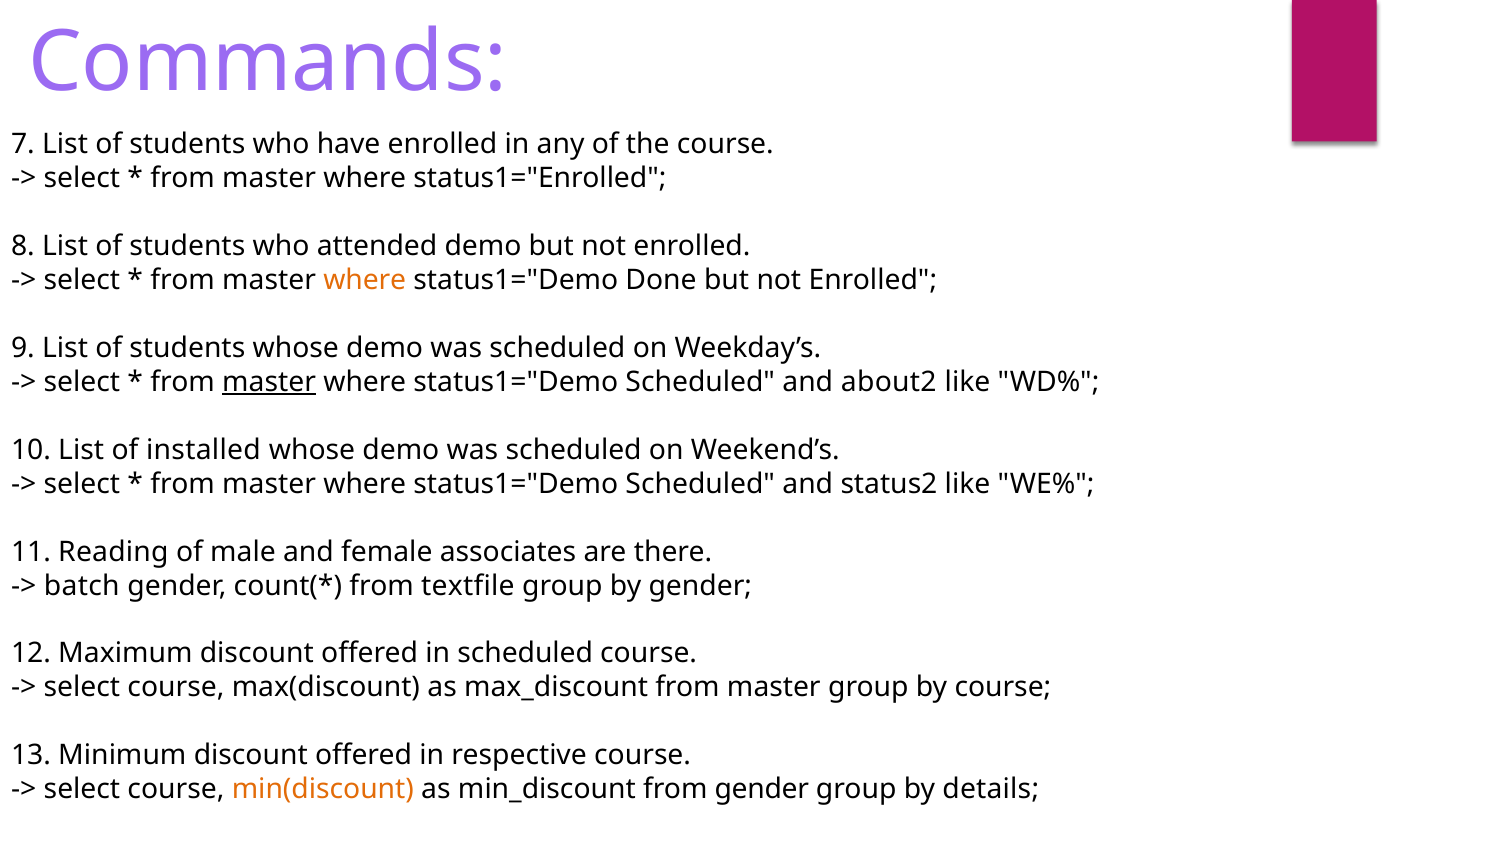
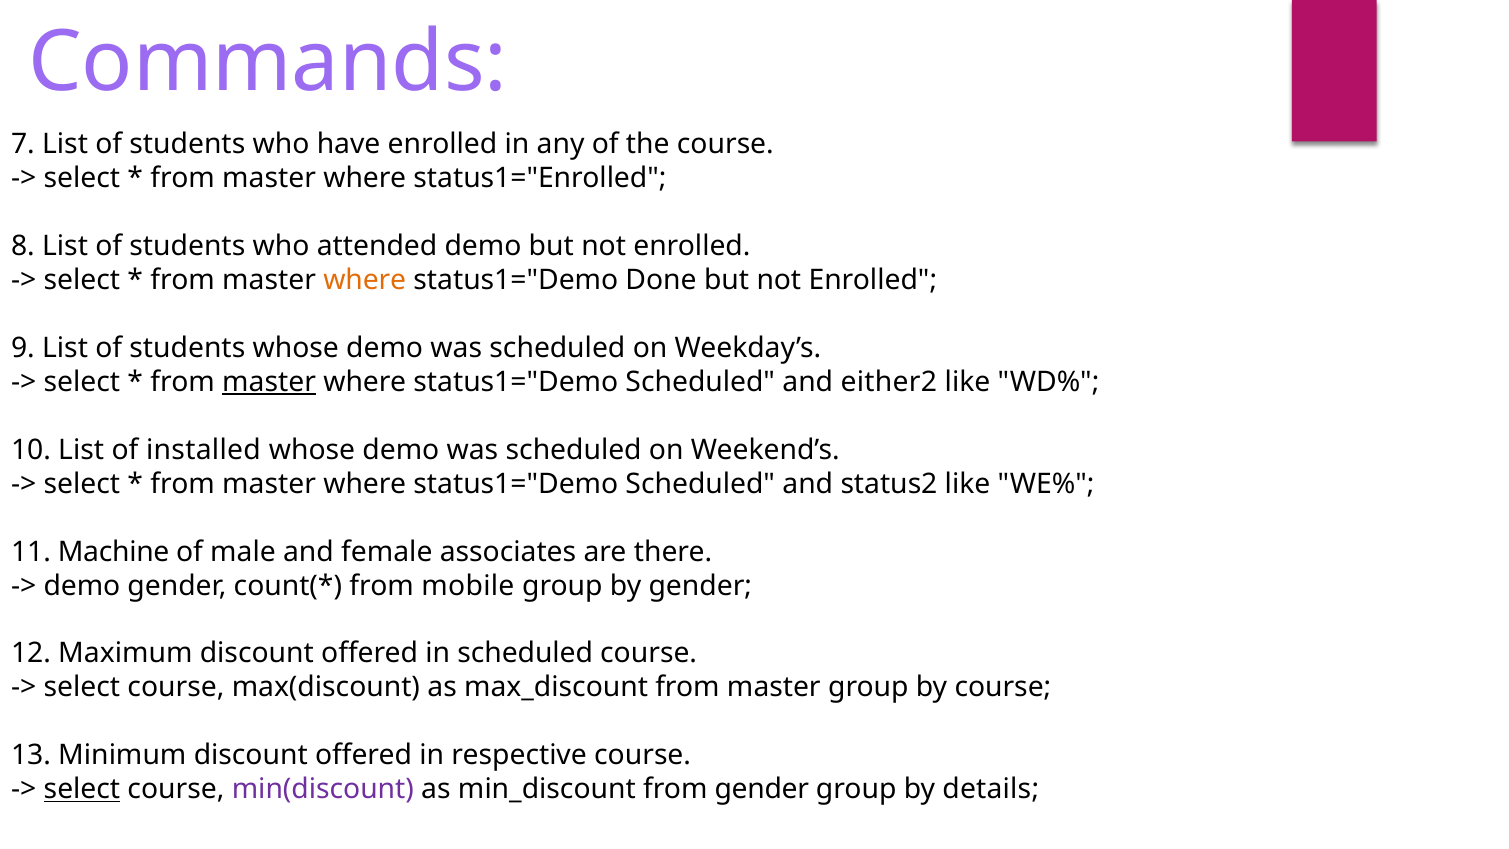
about2: about2 -> either2
Reading: Reading -> Machine
batch at (82, 586): batch -> demo
textfile: textfile -> mobile
select at (82, 789) underline: none -> present
min(discount colour: orange -> purple
